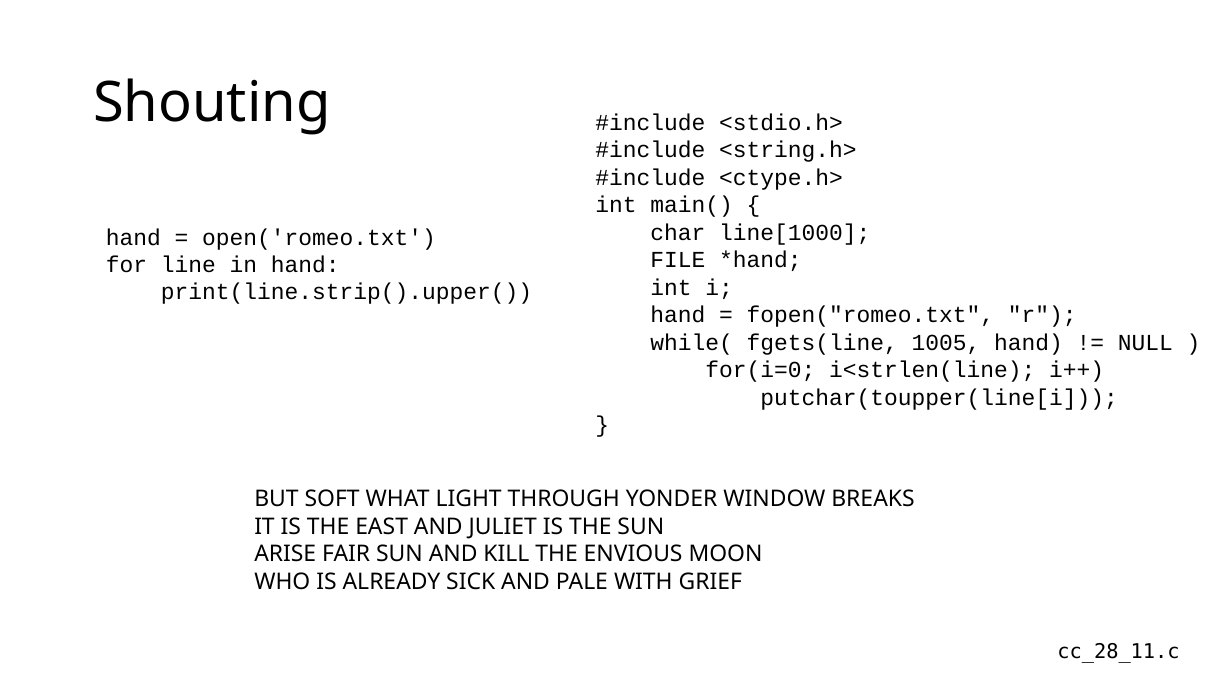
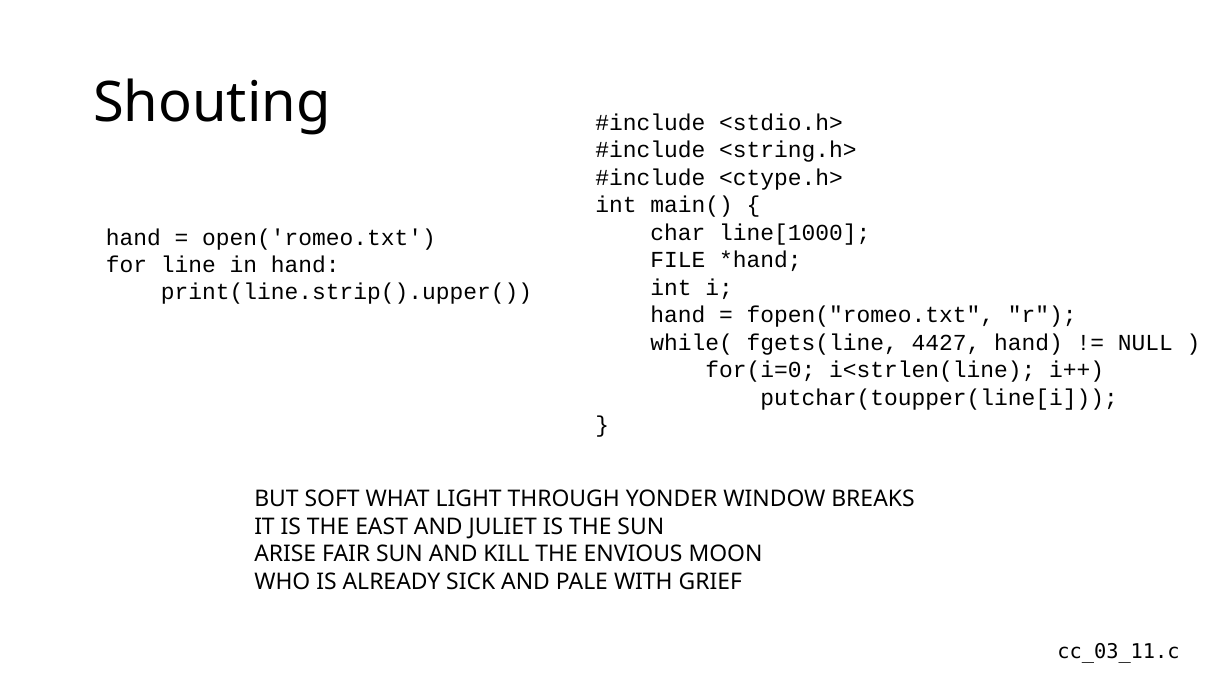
1005: 1005 -> 4427
cc_28_11.c: cc_28_11.c -> cc_03_11.c
